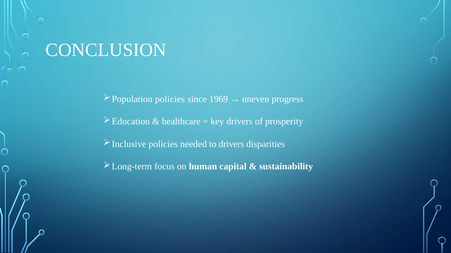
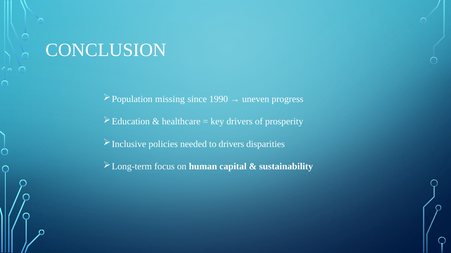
policies at (170, 99): policies -> missing
1969: 1969 -> 1990
